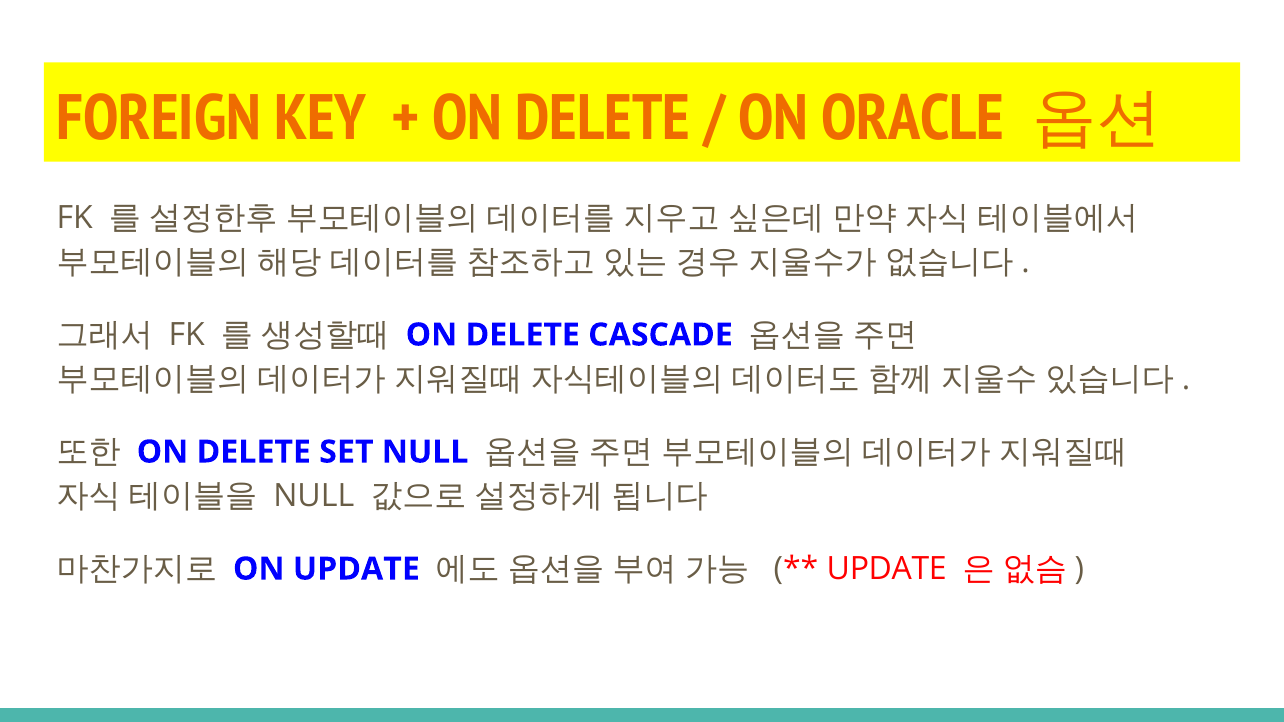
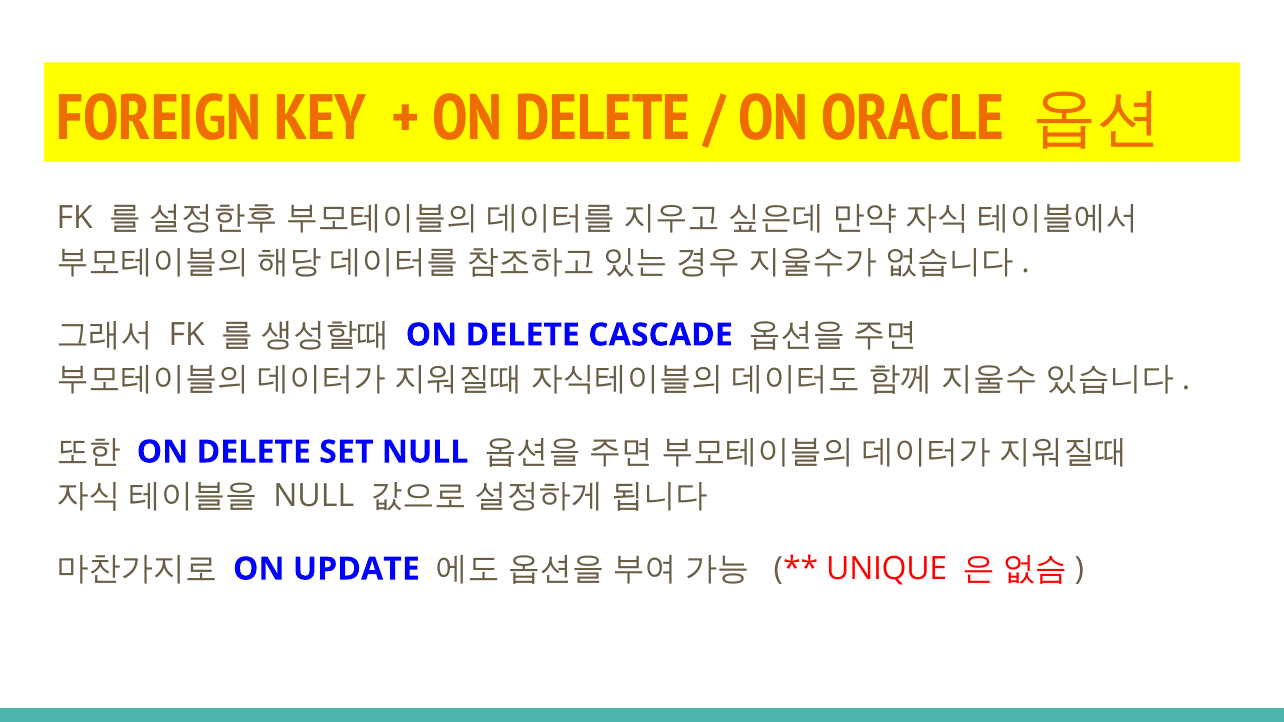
UPDATE at (887, 569): UPDATE -> UNIQUE
